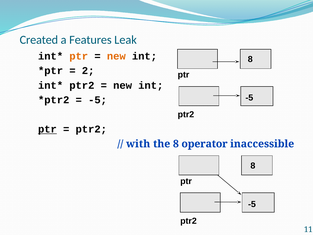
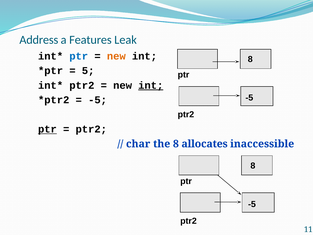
Created: Created -> Address
ptr at (79, 56) colour: orange -> blue
2: 2 -> 5
int at (151, 85) underline: none -> present
with: with -> char
operator: operator -> allocates
